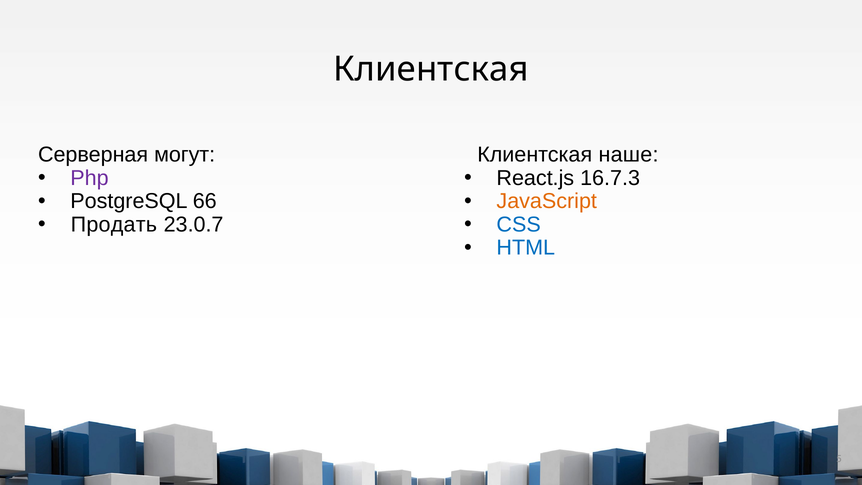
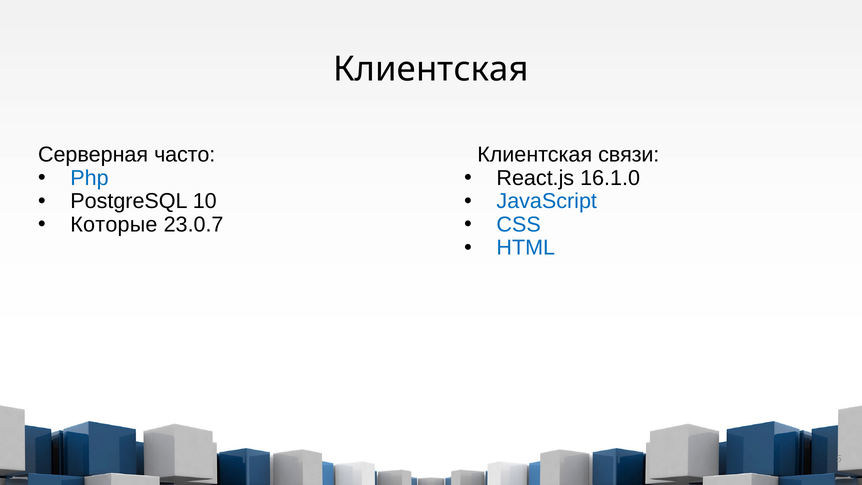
могут: могут -> часто
наше: наше -> связи
Php colour: purple -> blue
16.7.3: 16.7.3 -> 16.1.0
66: 66 -> 10
JavaScript colour: orange -> blue
Продать: Продать -> Которые
